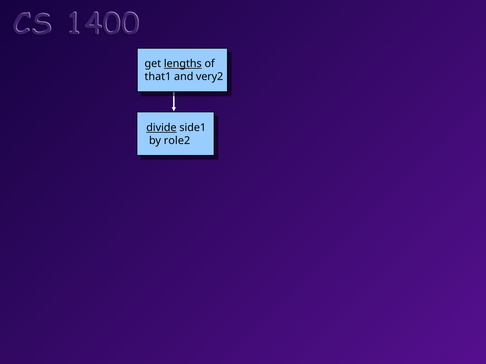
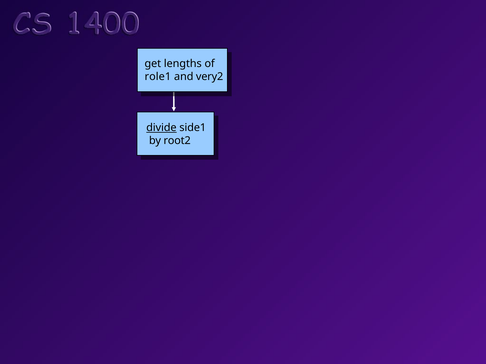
lengths underline: present -> none
that1: that1 -> role1
role2: role2 -> root2
